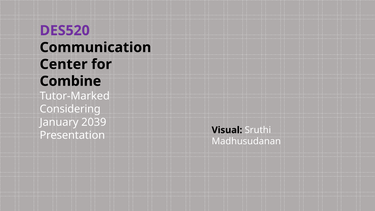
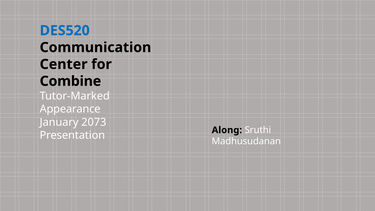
DES520 colour: purple -> blue
Considering: Considering -> Appearance
2039: 2039 -> 2073
Visual: Visual -> Along
